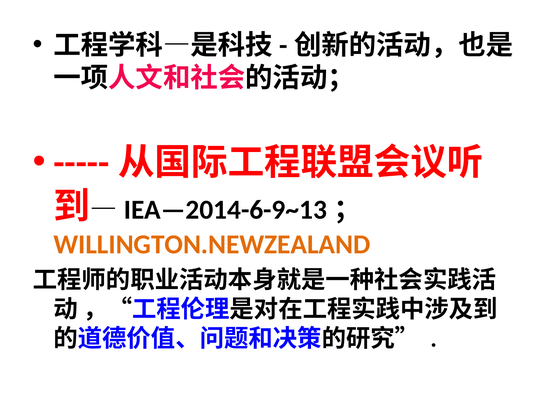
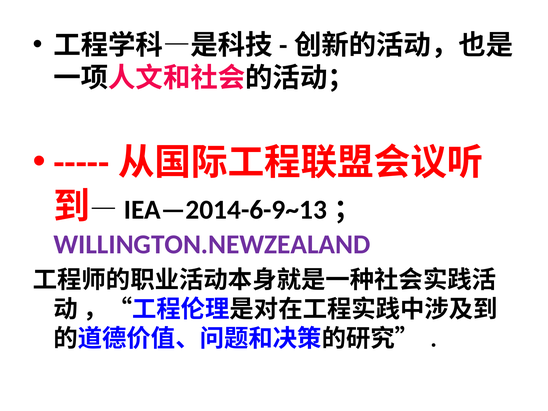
WILLINGTON.NEWZEALAND colour: orange -> purple
